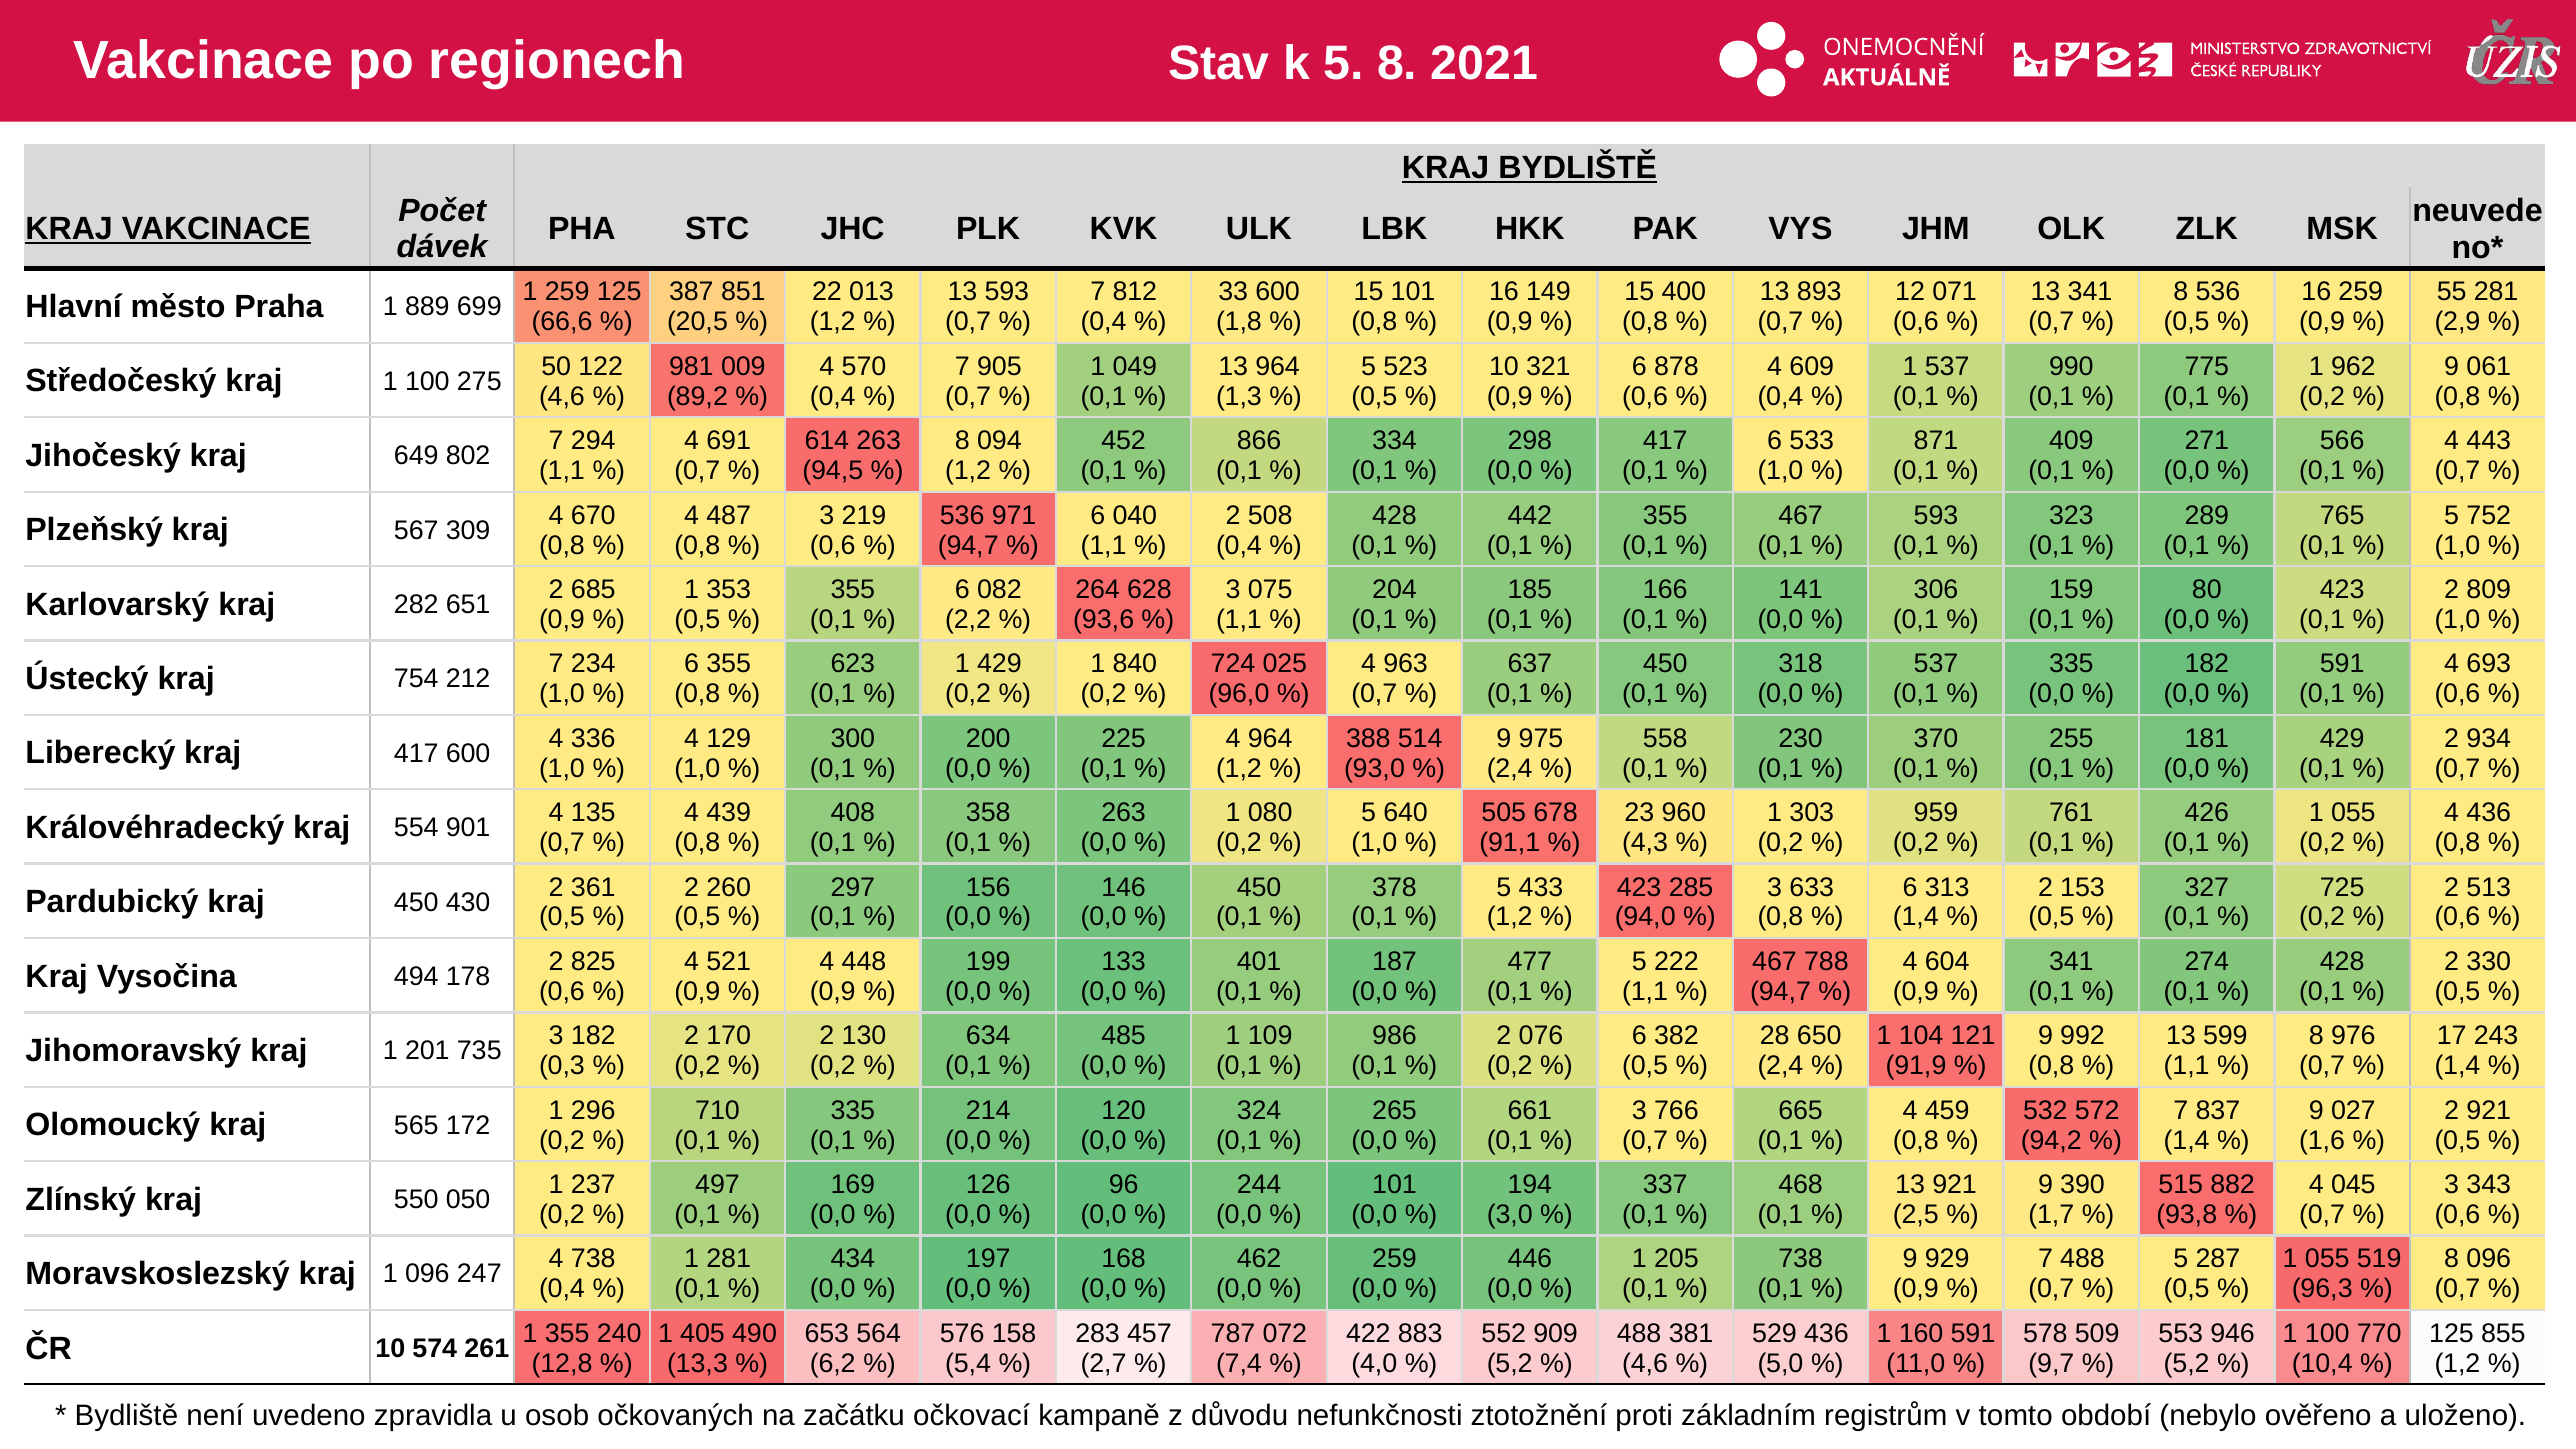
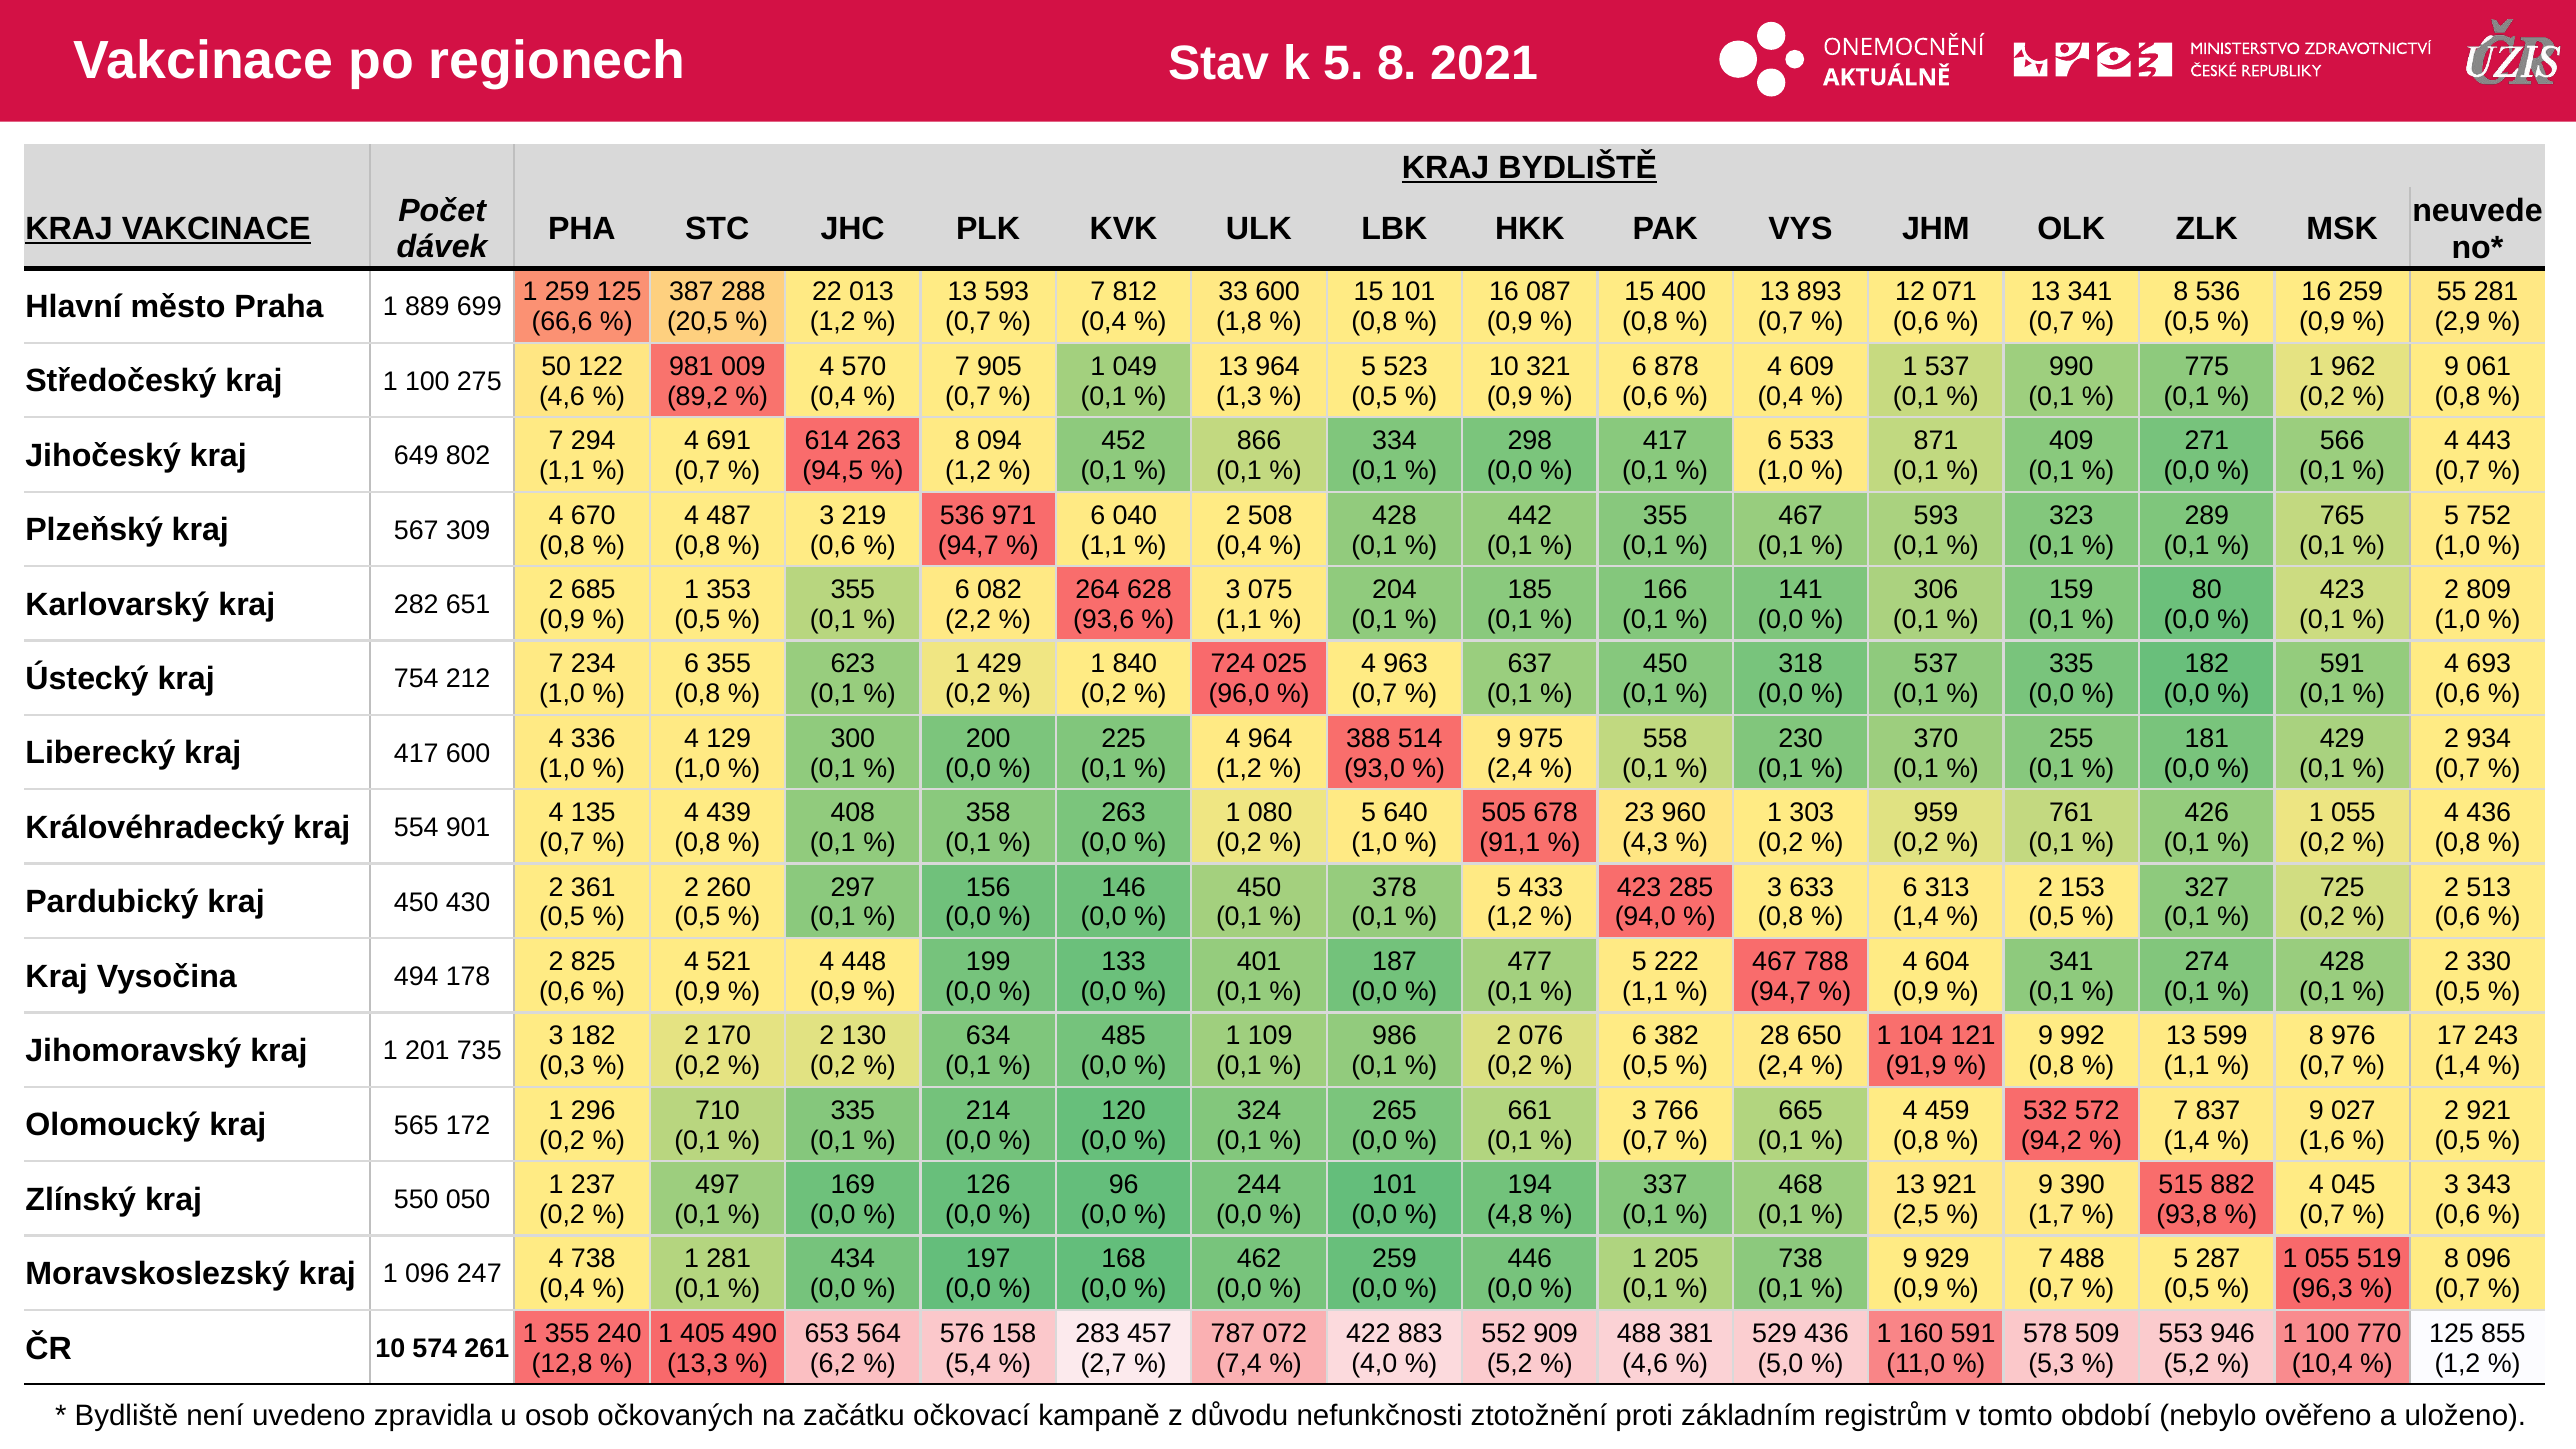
851: 851 -> 288
149: 149 -> 087
3,0: 3,0 -> 4,8
9,7: 9,7 -> 5,3
